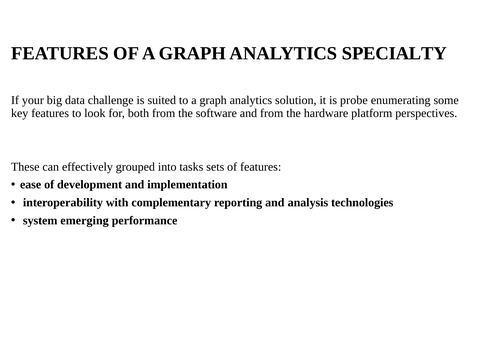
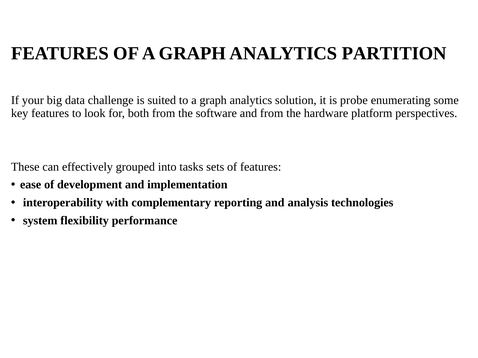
SPECIALTY: SPECIALTY -> PARTITION
emerging: emerging -> flexibility
